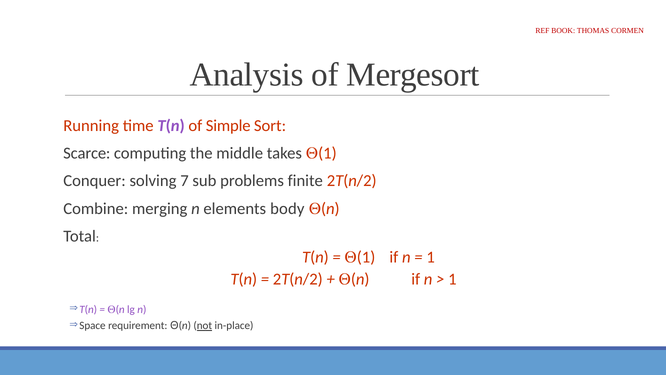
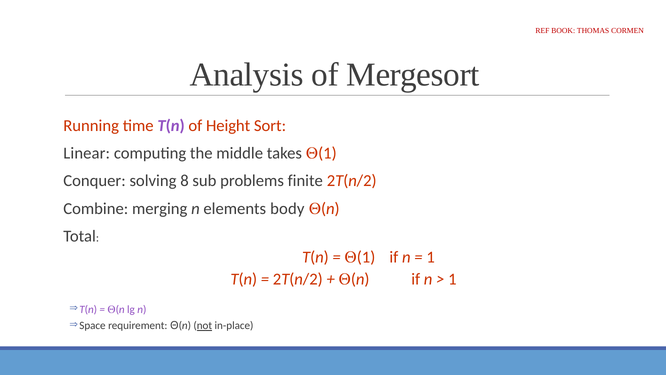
Simple: Simple -> Height
Scarce: Scarce -> Linear
7: 7 -> 8
